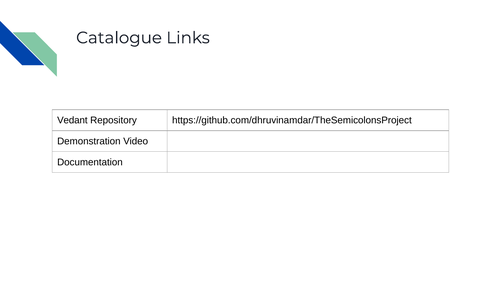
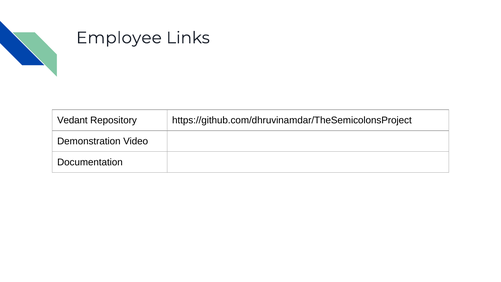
Catalogue: Catalogue -> Employee
